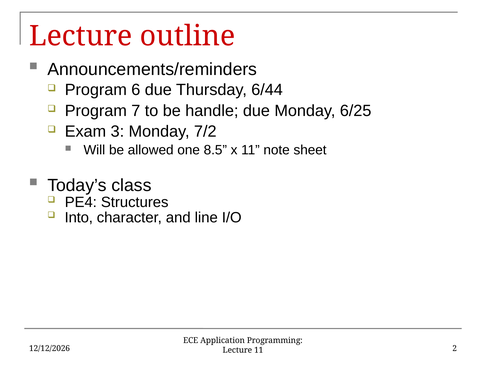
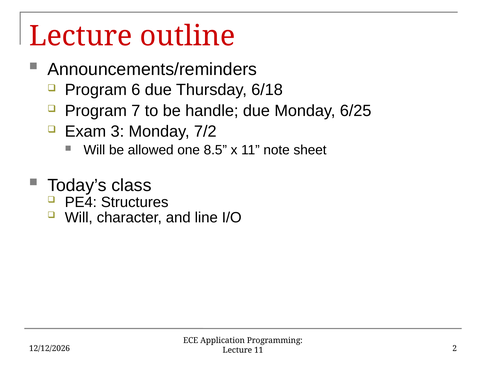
6/44: 6/44 -> 6/18
Into at (79, 217): Into -> Will
